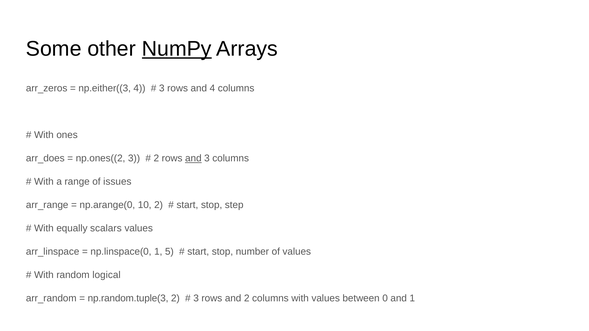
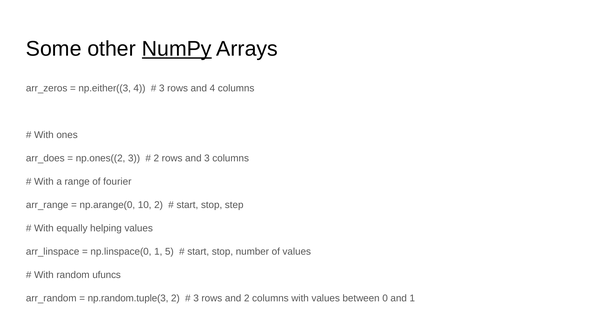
and at (193, 159) underline: present -> none
issues: issues -> fourier
scalars: scalars -> helping
logical: logical -> ufuncs
